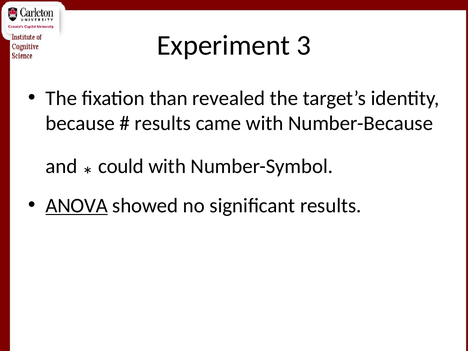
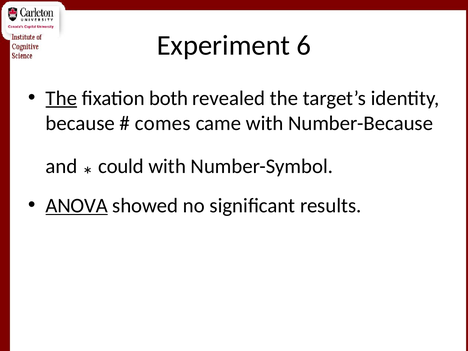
3: 3 -> 6
The at (61, 98) underline: none -> present
than: than -> both
results at (163, 123): results -> comes
